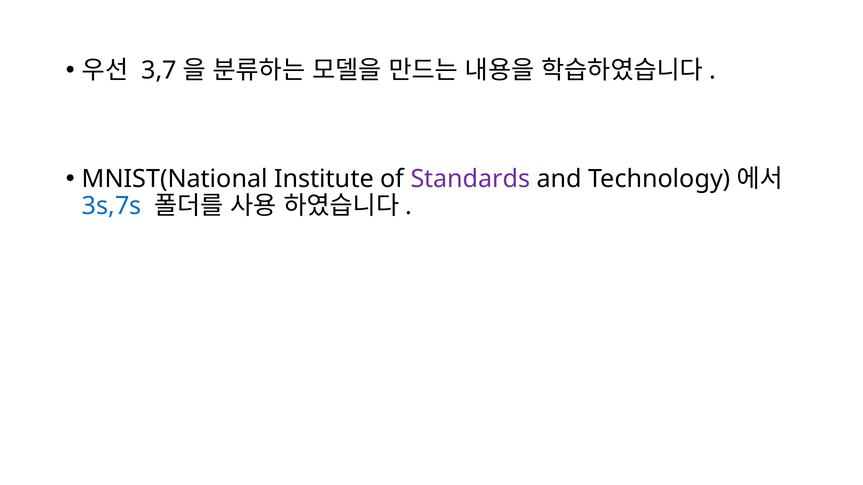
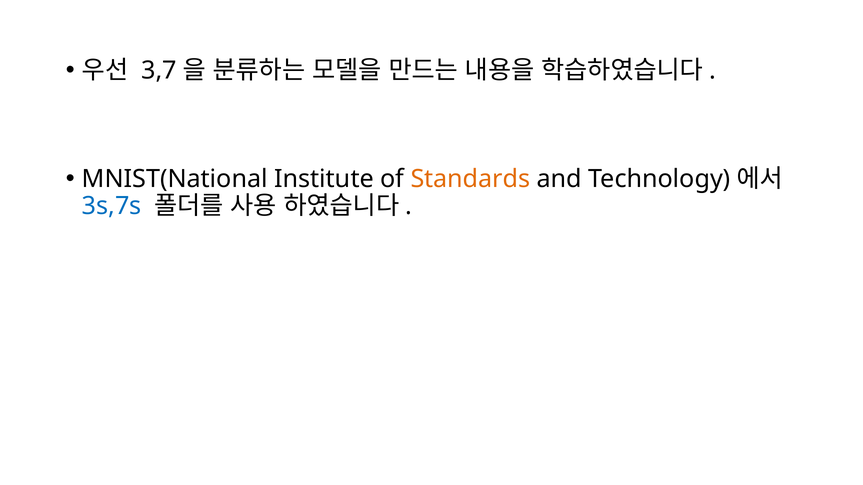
Standards colour: purple -> orange
